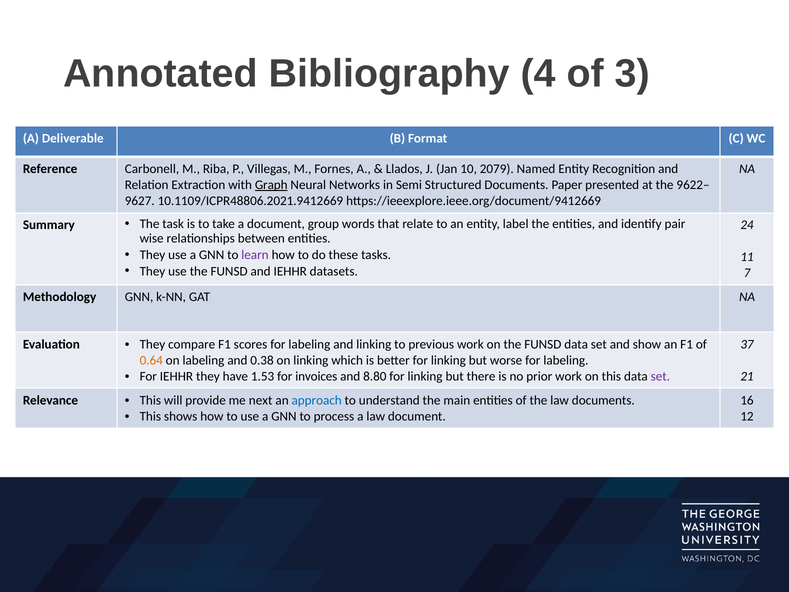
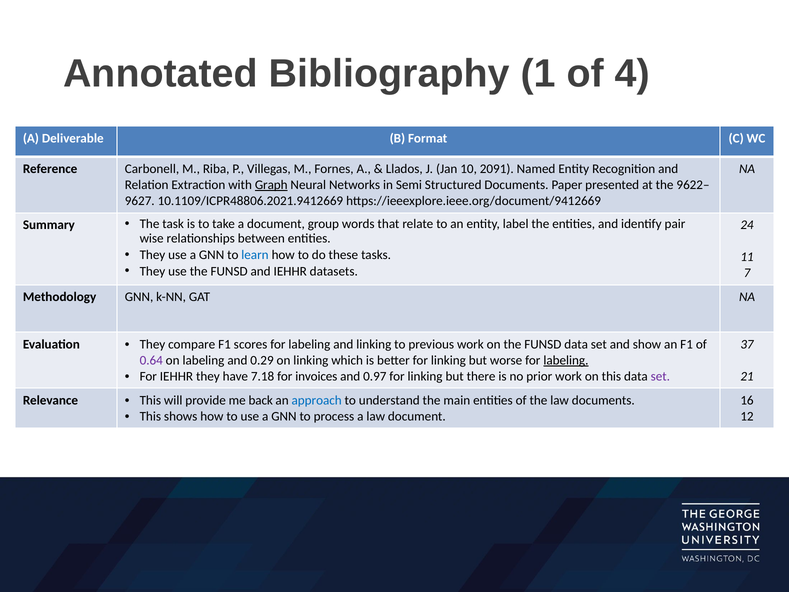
4: 4 -> 1
3: 3 -> 4
2079: 2079 -> 2091
learn colour: purple -> blue
0.64 colour: orange -> purple
0.38: 0.38 -> 0.29
labeling at (566, 360) underline: none -> present
1.53: 1.53 -> 7.18
8.80: 8.80 -> 0.97
next: next -> back
